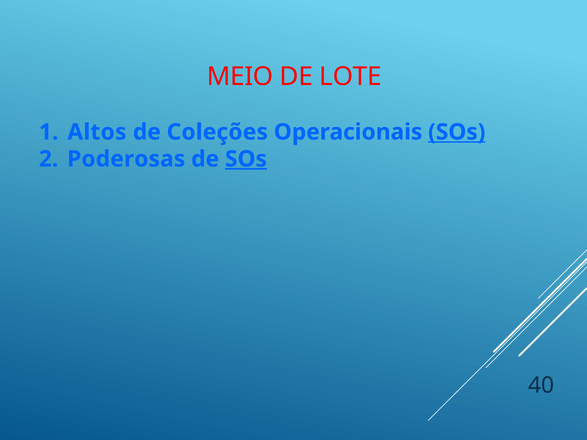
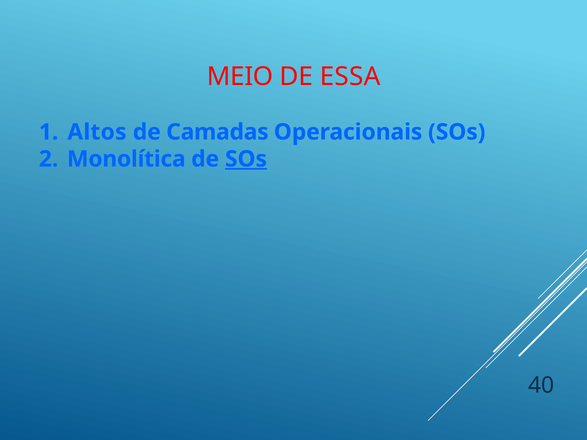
LOTE: LOTE -> ESSA
Coleções: Coleções -> Camadas
SOs at (457, 132) underline: present -> none
Poderosas: Poderosas -> Monolítica
